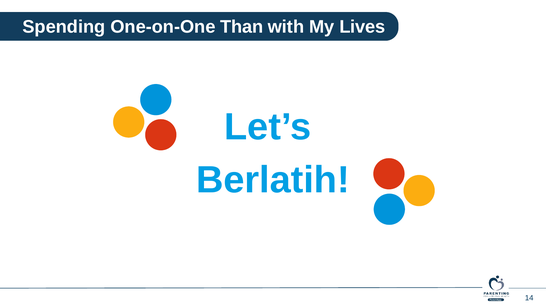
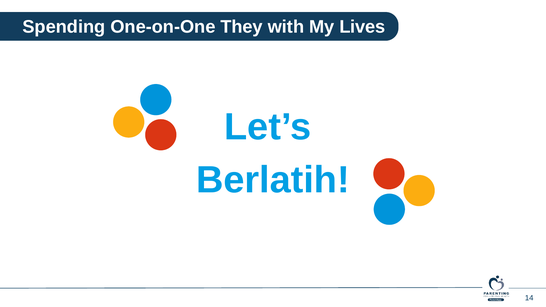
Than: Than -> They
